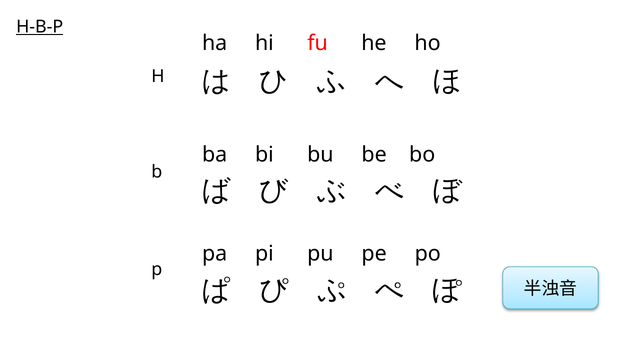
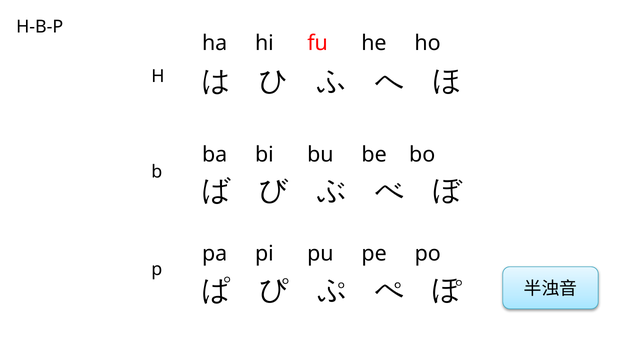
H-B-P underline: present -> none
